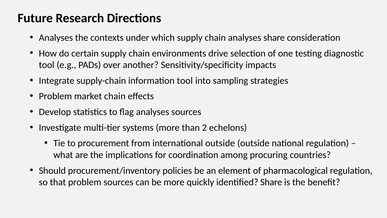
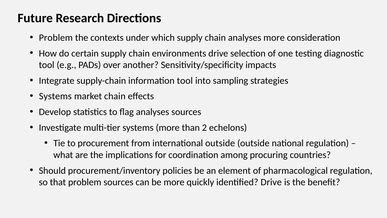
Analyses at (56, 38): Analyses -> Problem
analyses share: share -> more
Problem at (55, 96): Problem -> Systems
identified Share: Share -> Drive
